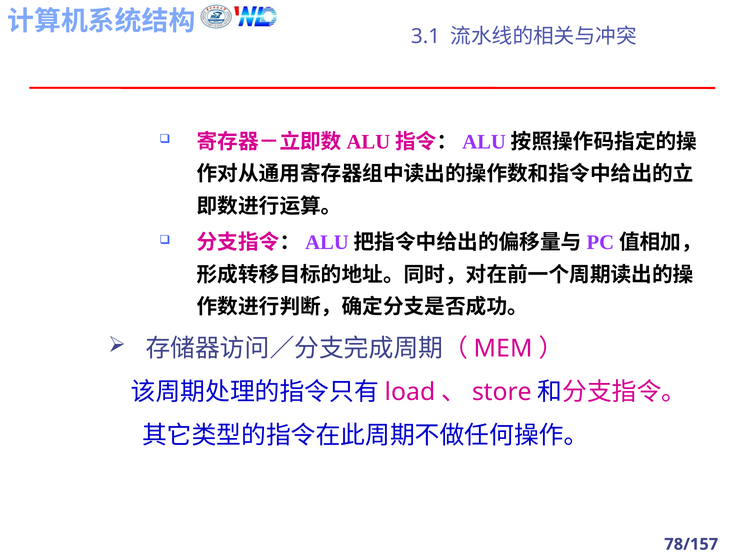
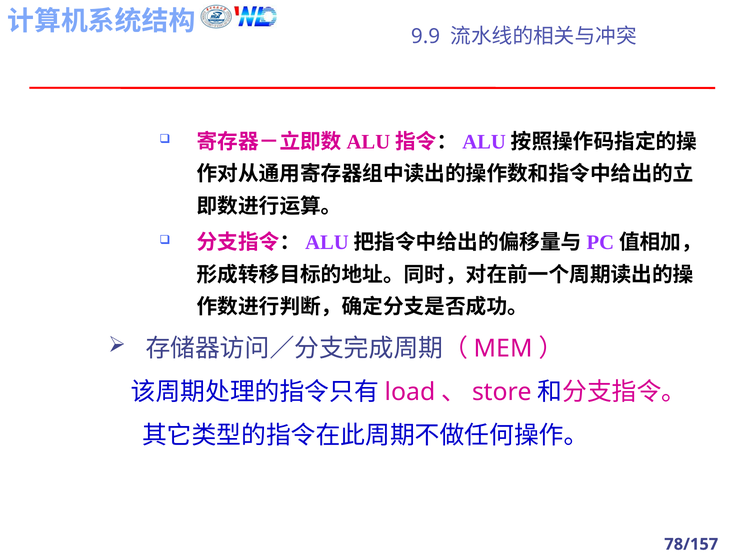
3.1: 3.1 -> 9.9
